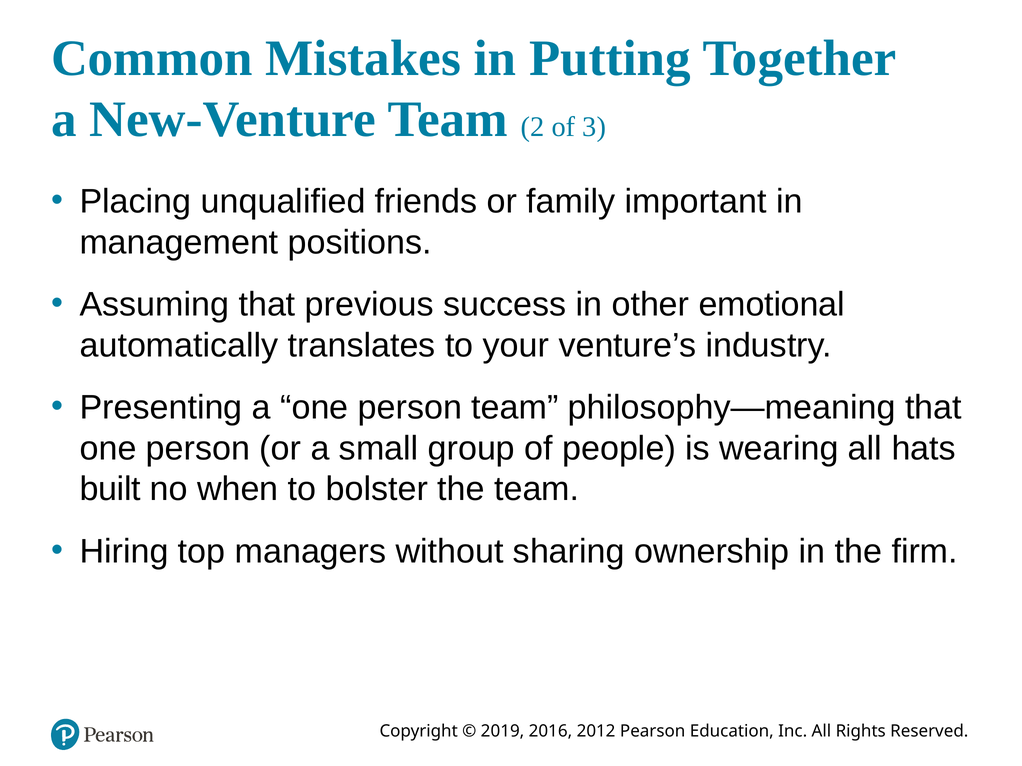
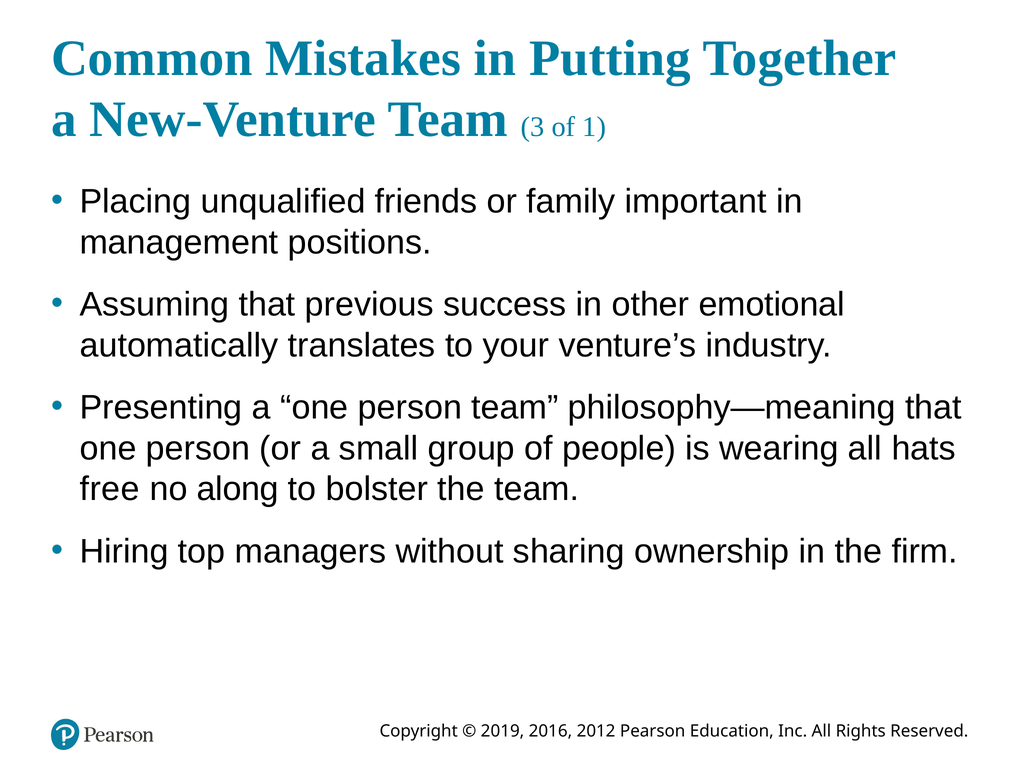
2: 2 -> 3
3: 3 -> 1
built: built -> free
when: when -> along
